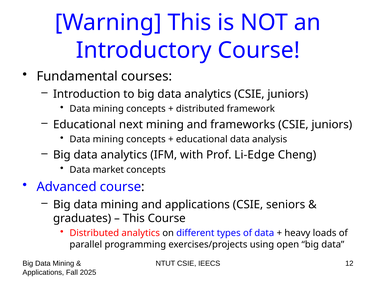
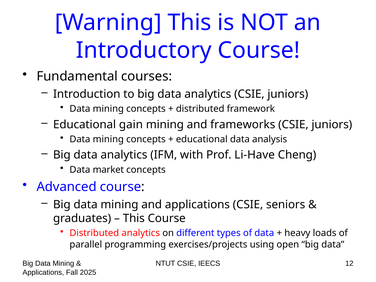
next: next -> gain
Li-Edge: Li-Edge -> Li-Have
